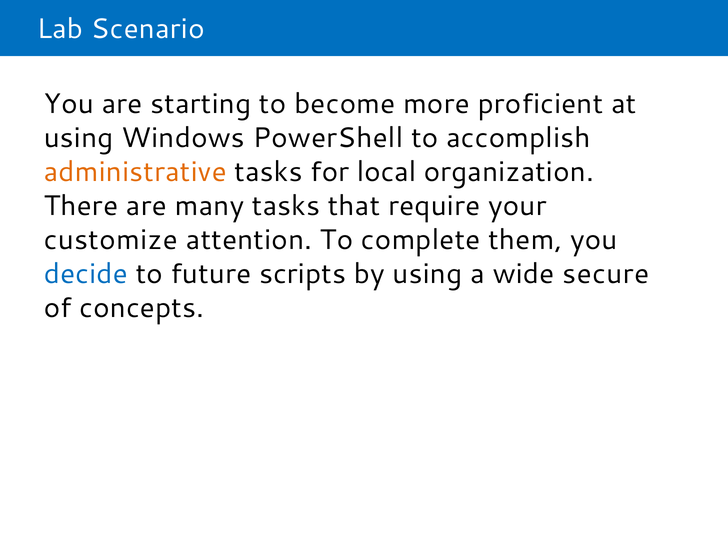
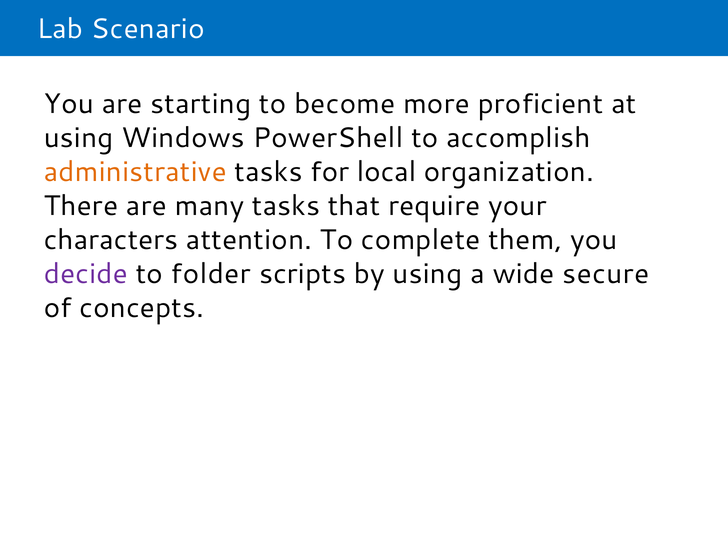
customize: customize -> characters
decide colour: blue -> purple
future: future -> folder
